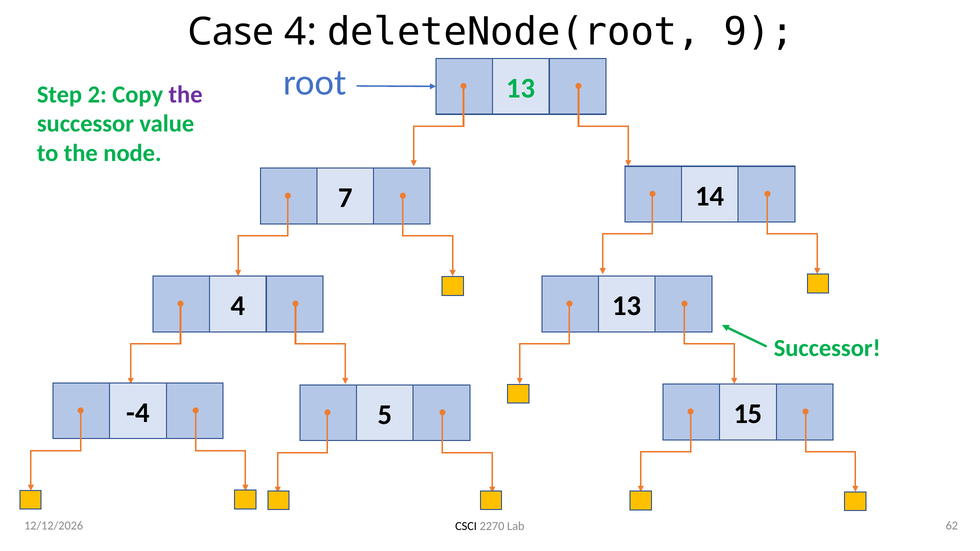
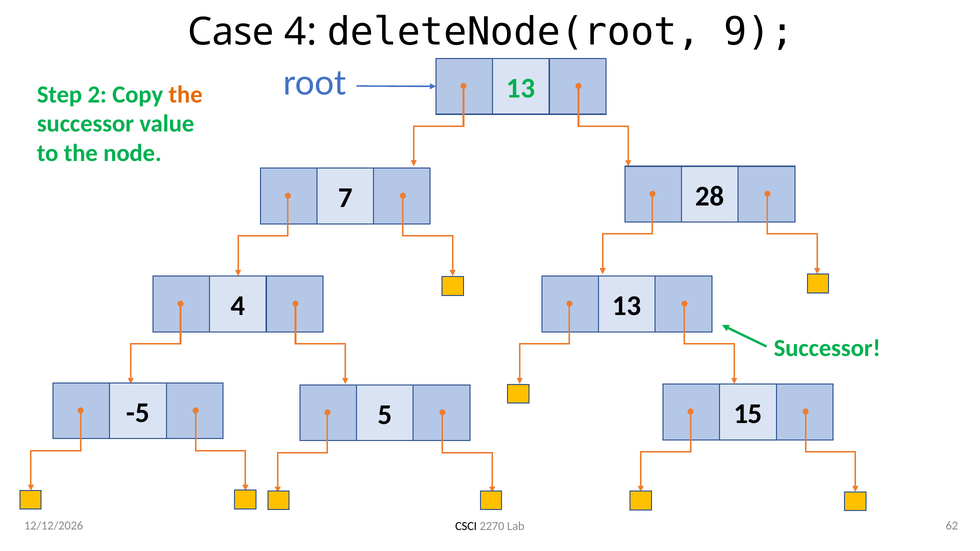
the at (186, 95) colour: purple -> orange
14: 14 -> 28
-4: -4 -> -5
